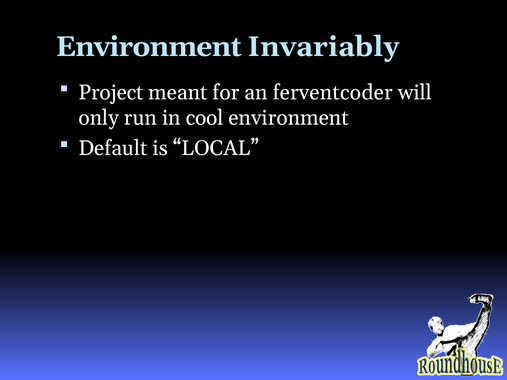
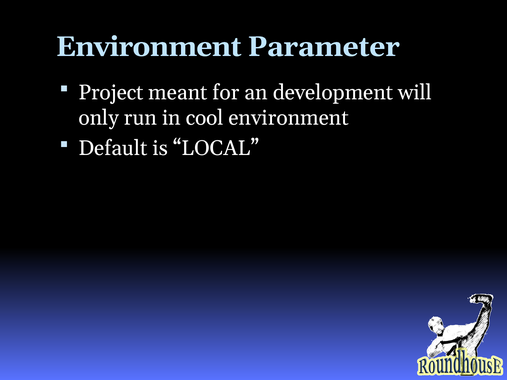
Invariably: Invariably -> Parameter
ferventcoder: ferventcoder -> development
